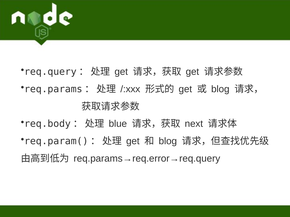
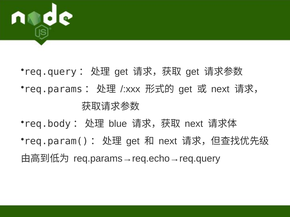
blog at (220, 89): blog -> next
blog at (168, 141): blog -> next
req.params→req.error→req.query: req.params→req.error→req.query -> req.params→req.echo→req.query
